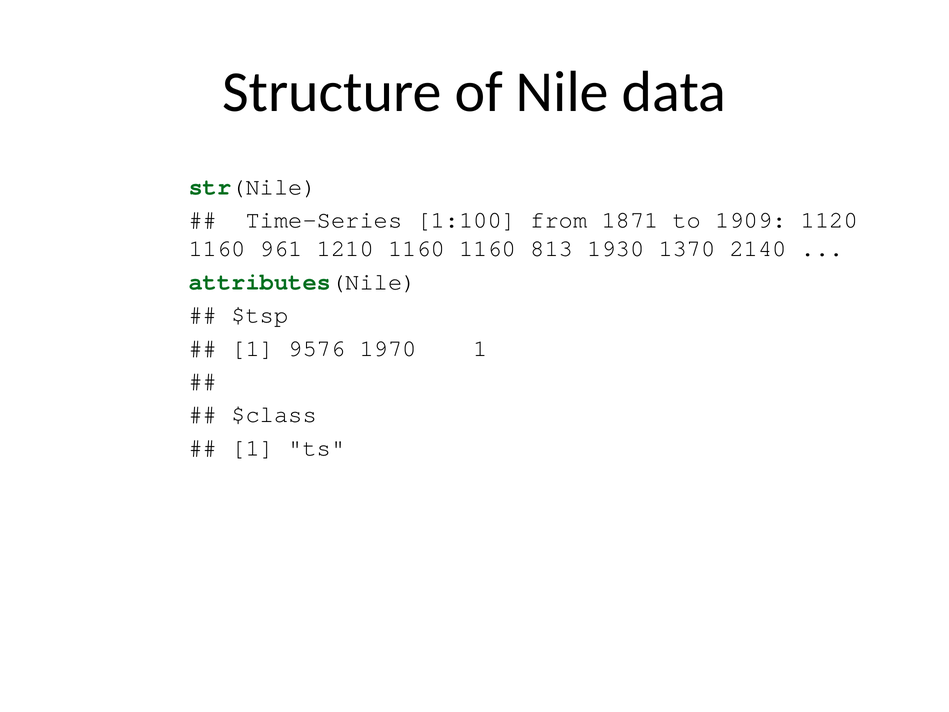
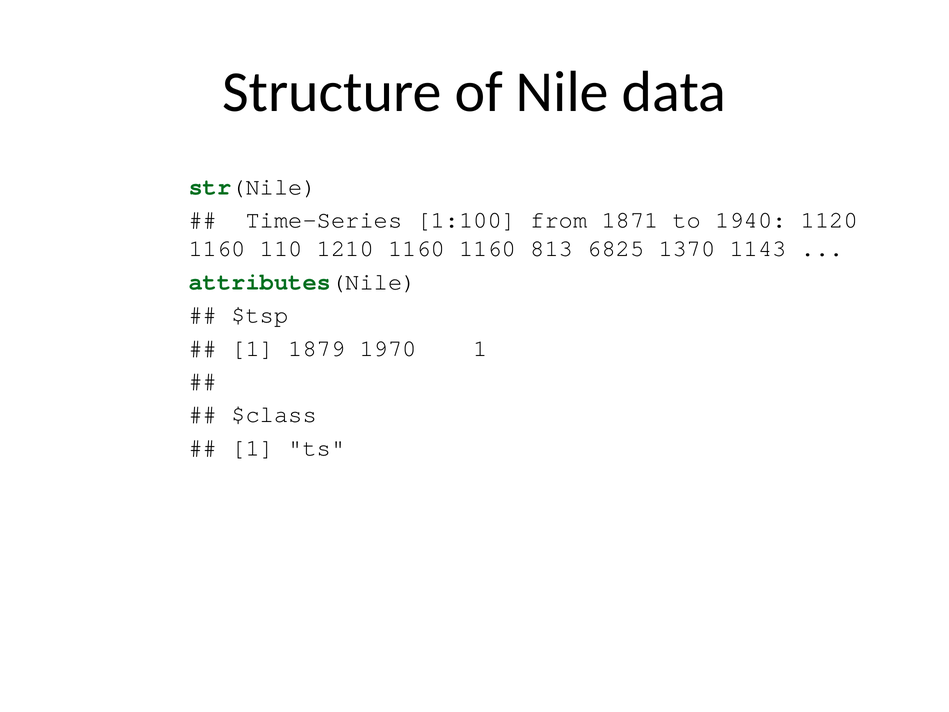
1909: 1909 -> 1940
961: 961 -> 110
1930: 1930 -> 6825
2140: 2140 -> 1143
9576: 9576 -> 1879
